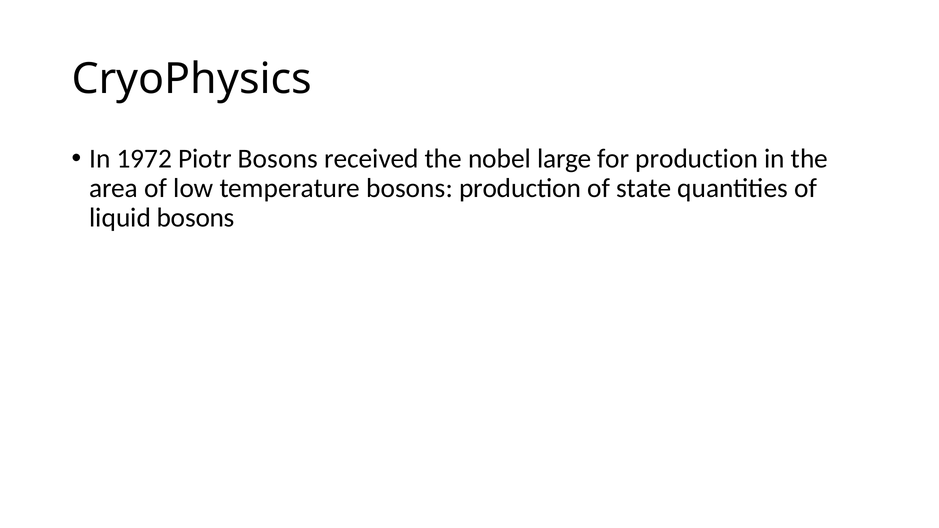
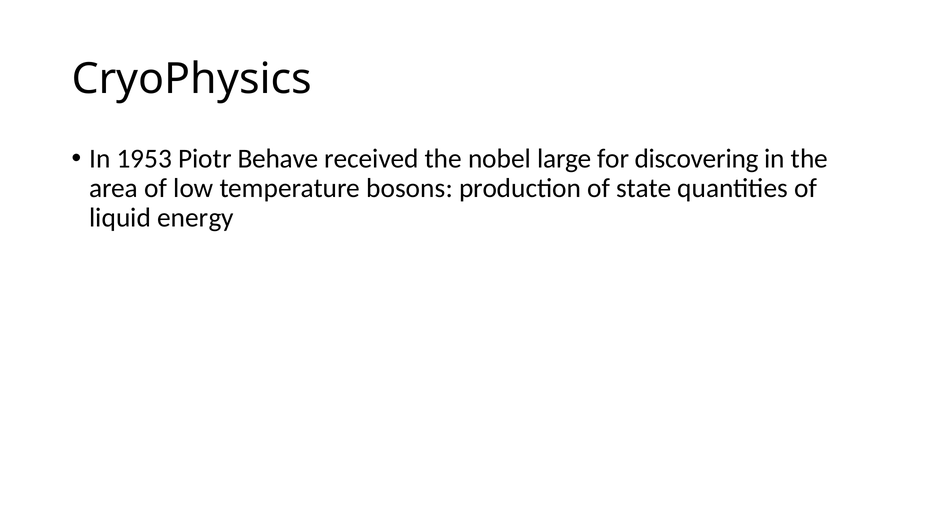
1972: 1972 -> 1953
Piotr Bosons: Bosons -> Behave
for production: production -> discovering
liquid bosons: bosons -> energy
